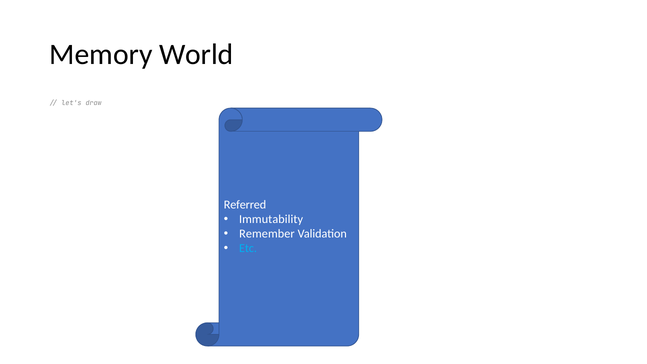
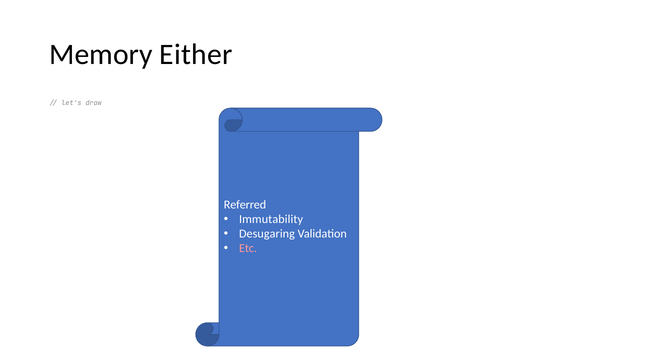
World: World -> Either
Remember: Remember -> Desugaring
Etc colour: light blue -> pink
